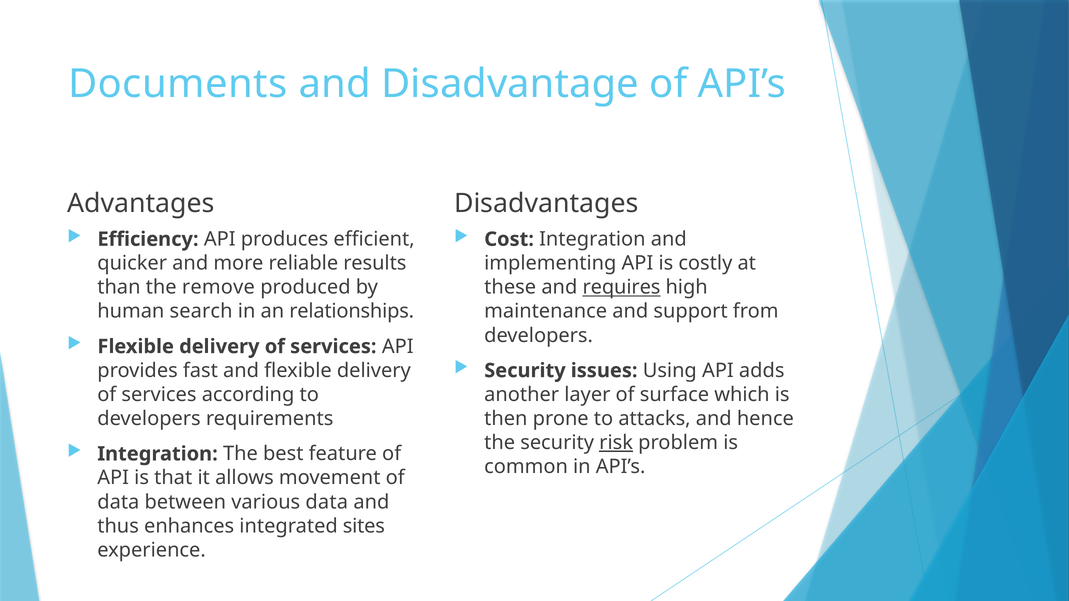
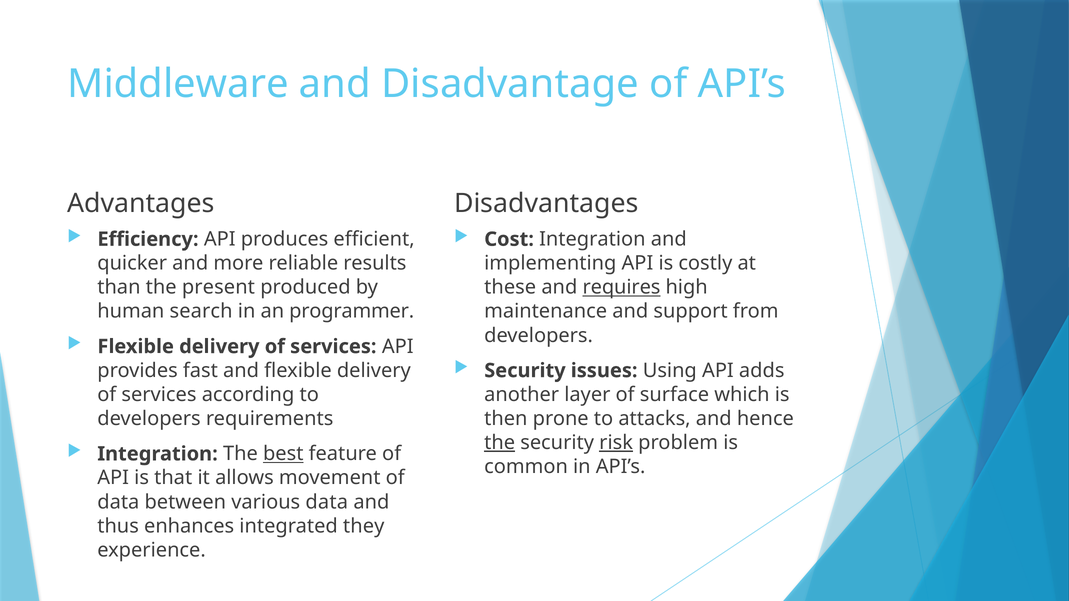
Documents: Documents -> Middleware
remove: remove -> present
relationships: relationships -> programmer
the at (500, 443) underline: none -> present
best underline: none -> present
sites: sites -> they
